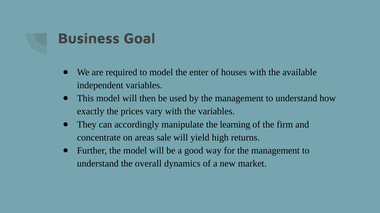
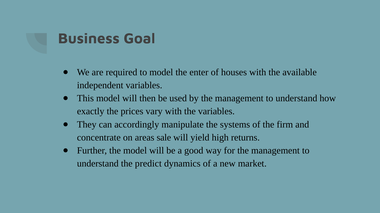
learning: learning -> systems
overall: overall -> predict
